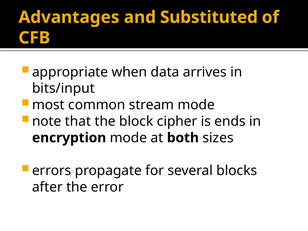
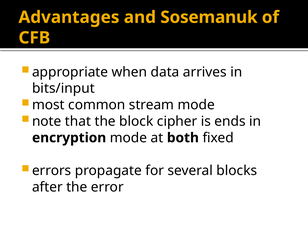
Substituted: Substituted -> Sosemanuk
sizes: sizes -> fixed
